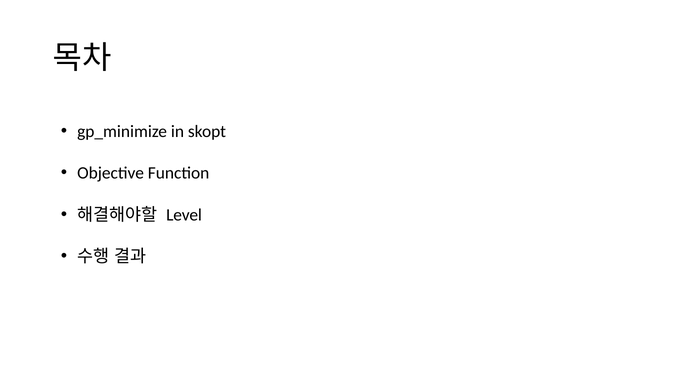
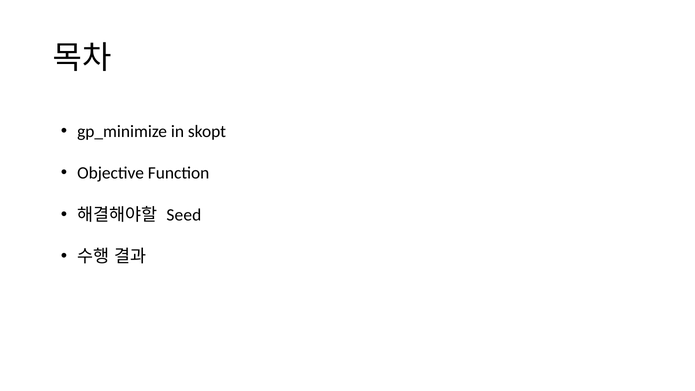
Level: Level -> Seed
